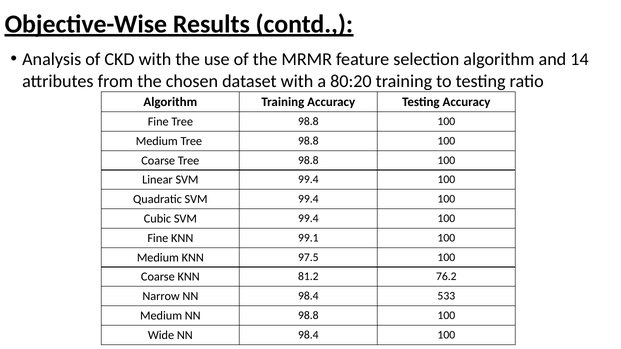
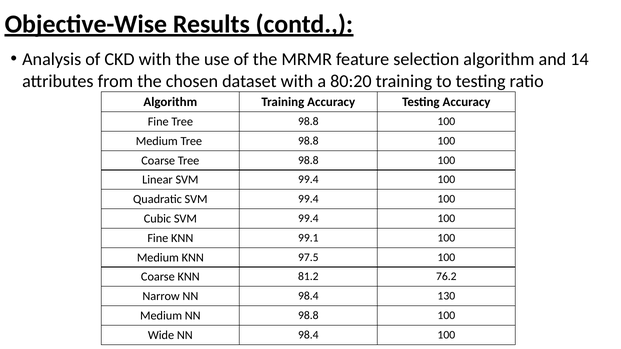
533: 533 -> 130
